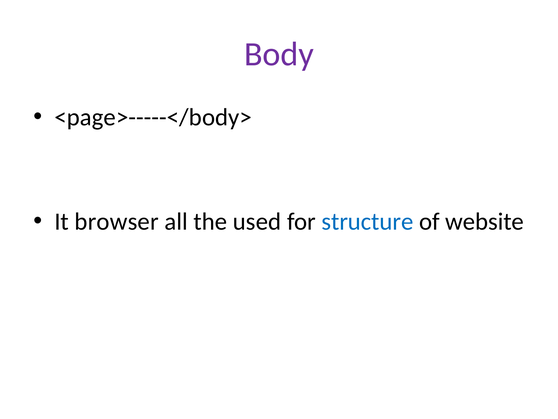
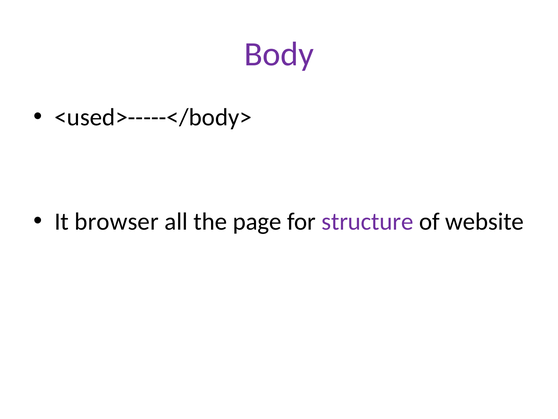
<page>-----</body>: <page>-----</body> -> <used>-----</body>
used: used -> page
structure colour: blue -> purple
